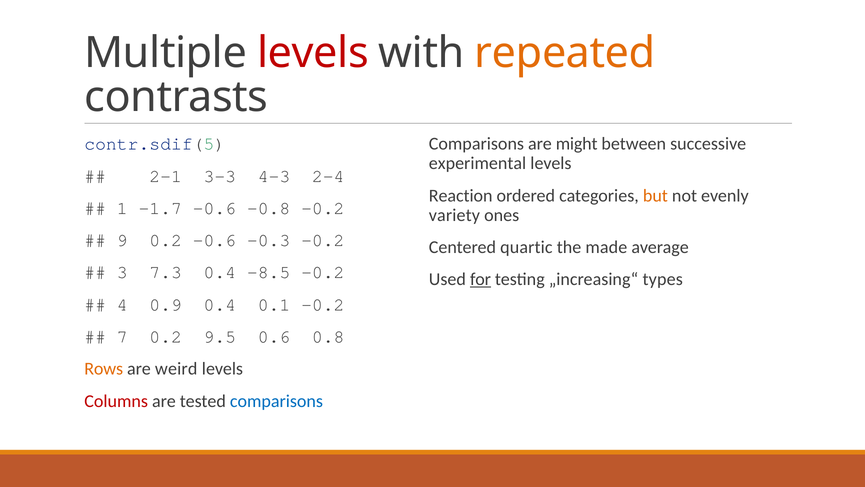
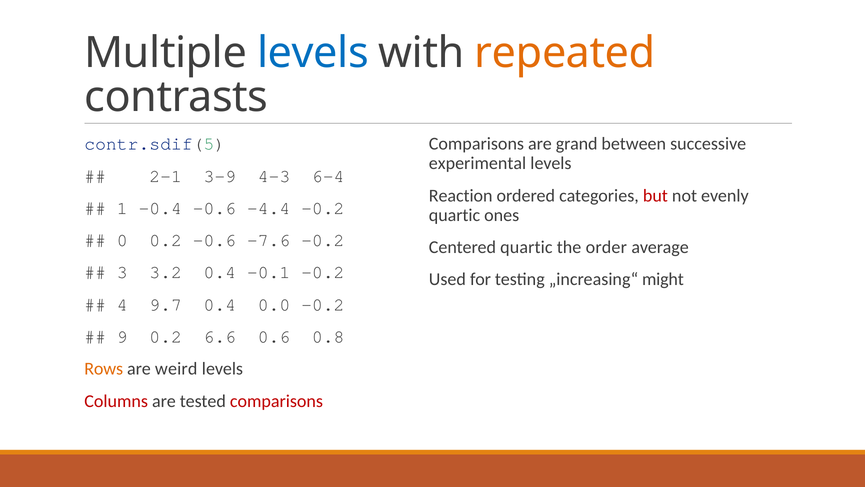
levels at (313, 53) colour: red -> blue
might: might -> grand
3-3: 3-3 -> 3-9
2-4: 2-4 -> 6-4
but colour: orange -> red
-1.7: -1.7 -> -0.4
-0.8: -0.8 -> -4.4
variety at (454, 215): variety -> quartic
9: 9 -> 0
-0.3: -0.3 -> -7.6
made: made -> order
7.3: 7.3 -> 3.2
-8.5: -8.5 -> -0.1
for underline: present -> none
types: types -> might
0.9: 0.9 -> 9.7
0.1: 0.1 -> 0.0
7: 7 -> 9
9.5: 9.5 -> 6.6
comparisons at (276, 401) colour: blue -> red
